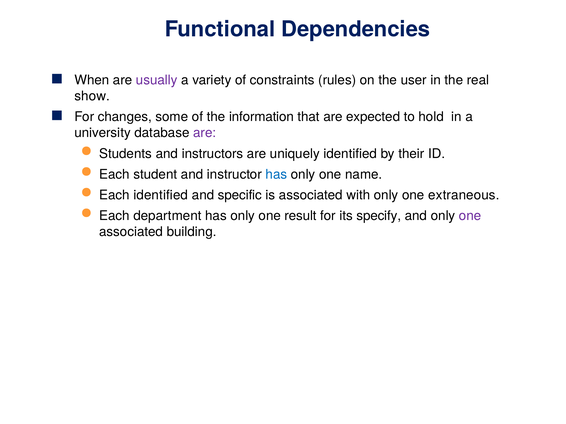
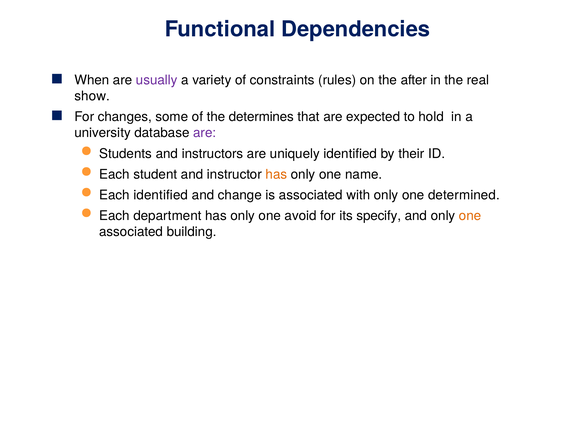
user: user -> after
information: information -> determines
has at (276, 175) colour: blue -> orange
specific: specific -> change
extraneous: extraneous -> determined
result: result -> avoid
one at (470, 216) colour: purple -> orange
